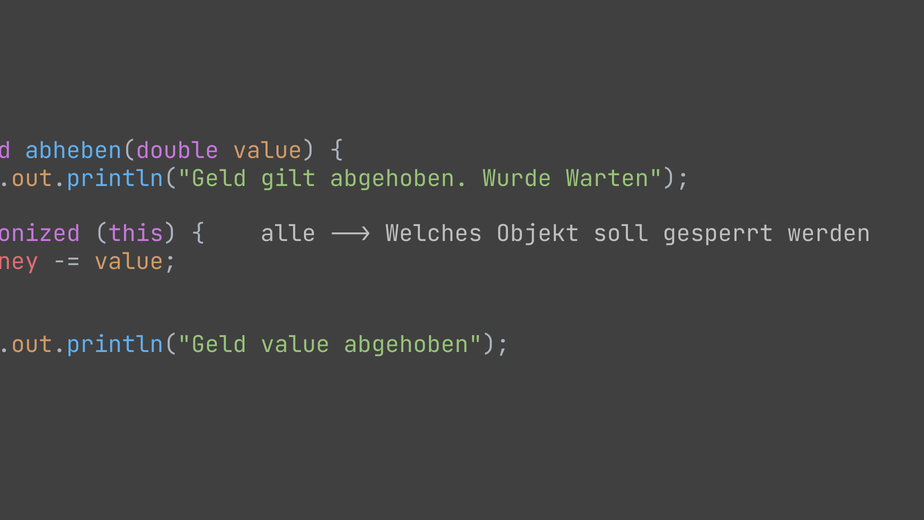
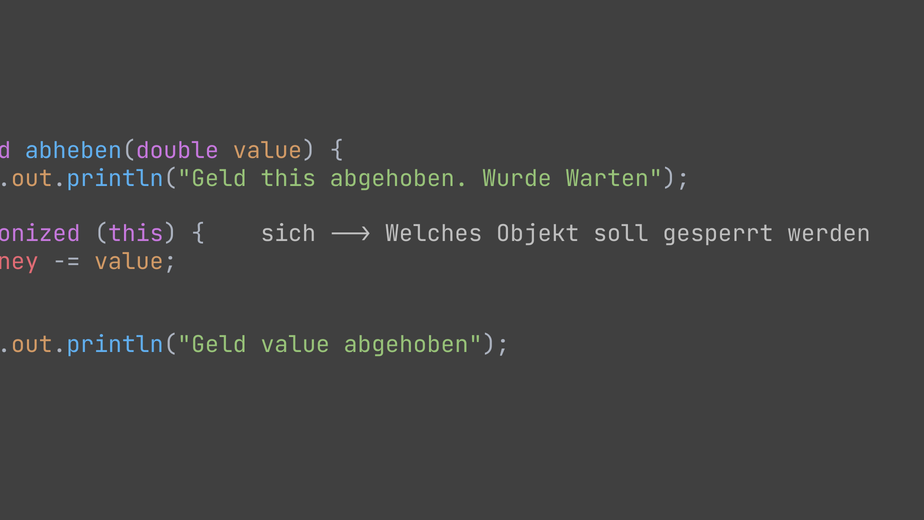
gilt at (288, 178): gilt -> this
//alle: //alle -> //sich
